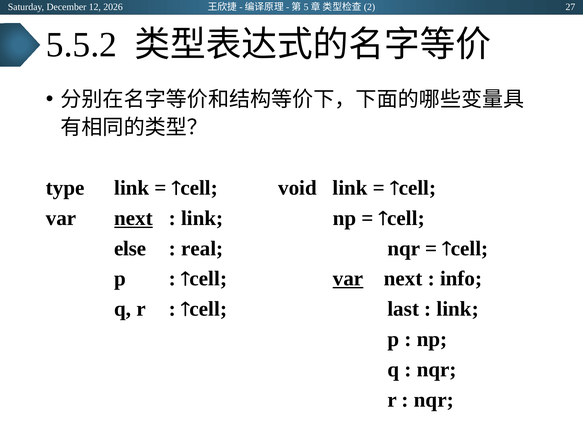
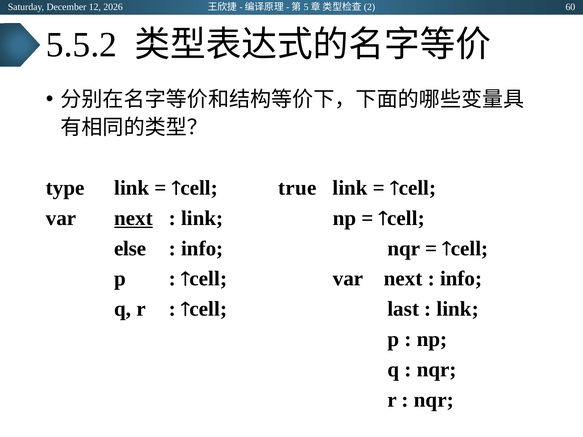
27: 27 -> 60
void: void -> true
real at (202, 249): real -> info
var at (348, 279) underline: present -> none
